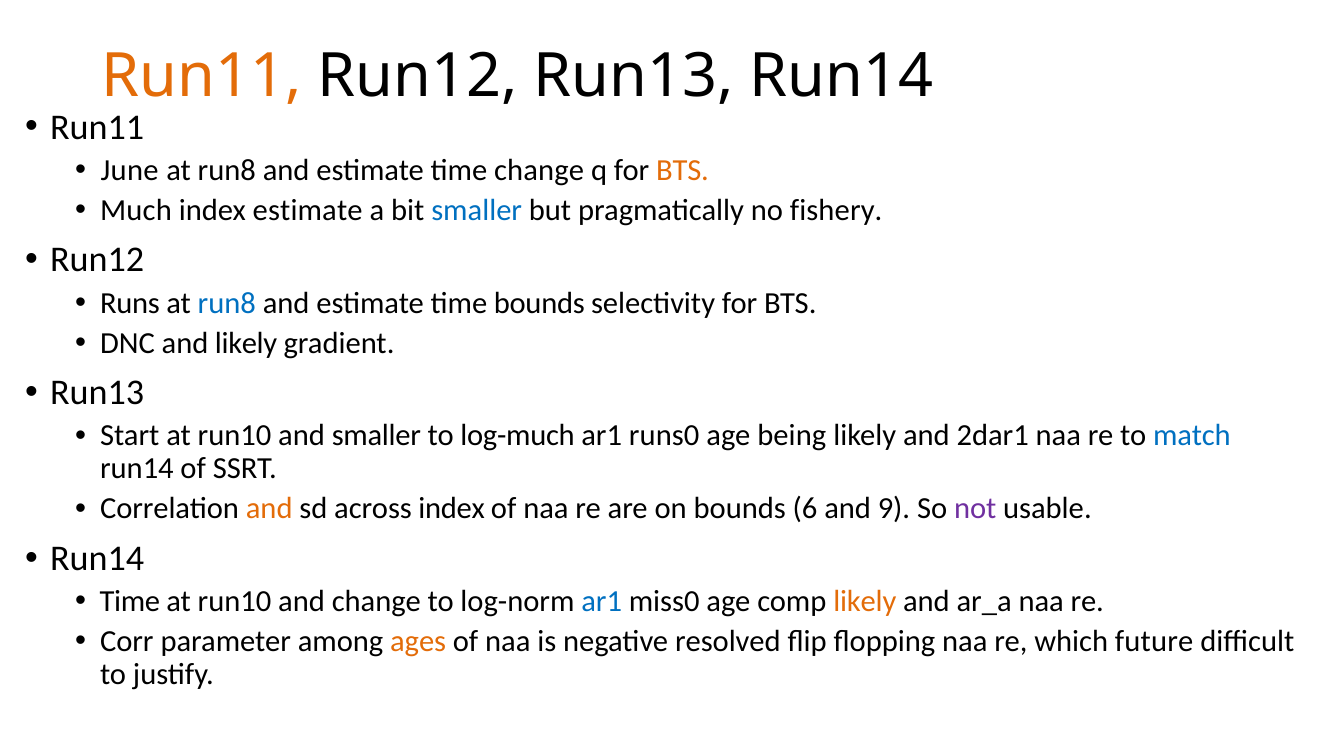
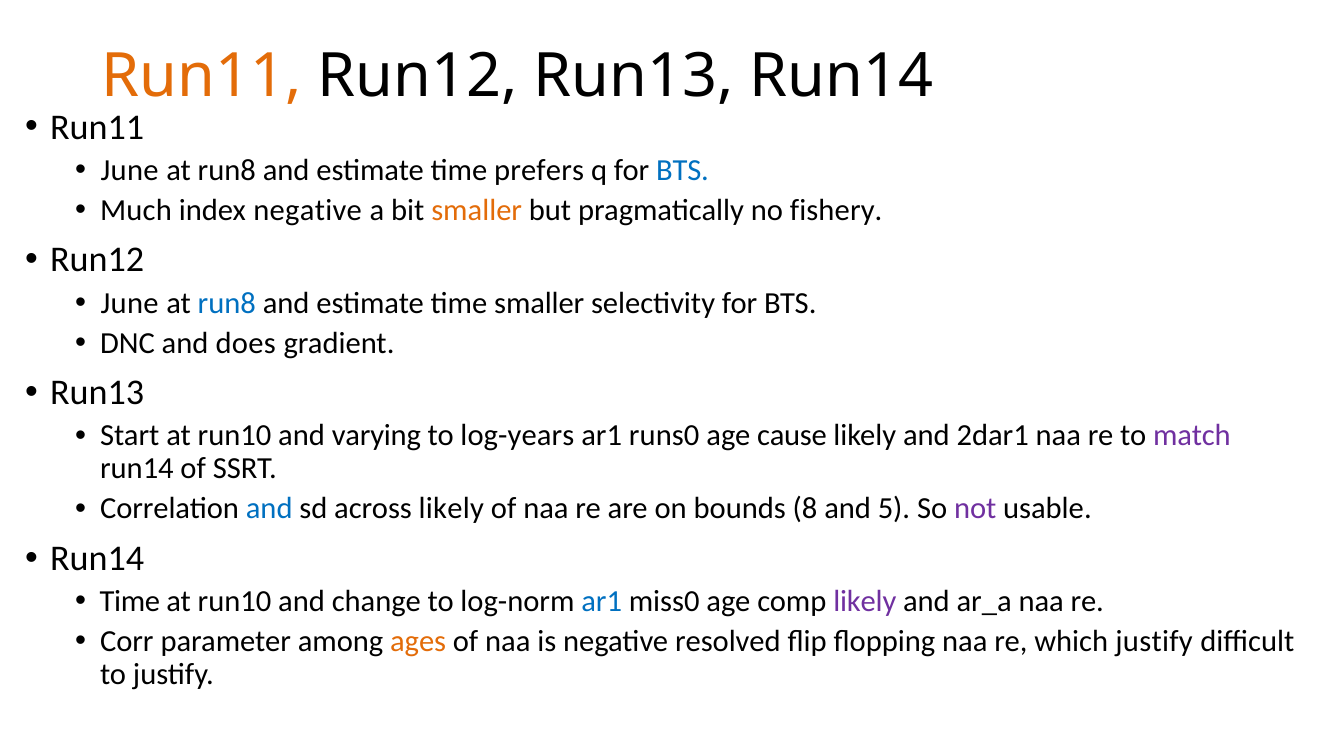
time change: change -> prefers
BTS at (683, 170) colour: orange -> blue
index estimate: estimate -> negative
smaller at (477, 210) colour: blue -> orange
Runs at (130, 303): Runs -> June
time bounds: bounds -> smaller
and likely: likely -> does
and smaller: smaller -> varying
log-much: log-much -> log-years
being: being -> cause
match colour: blue -> purple
and at (269, 509) colour: orange -> blue
across index: index -> likely
6: 6 -> 8
9: 9 -> 5
likely at (865, 602) colour: orange -> purple
which future: future -> justify
